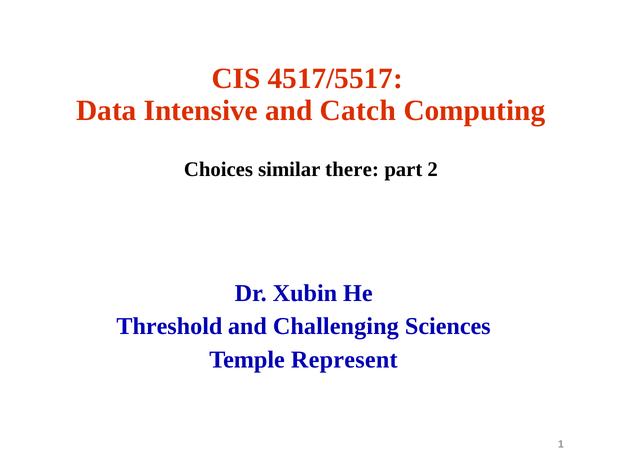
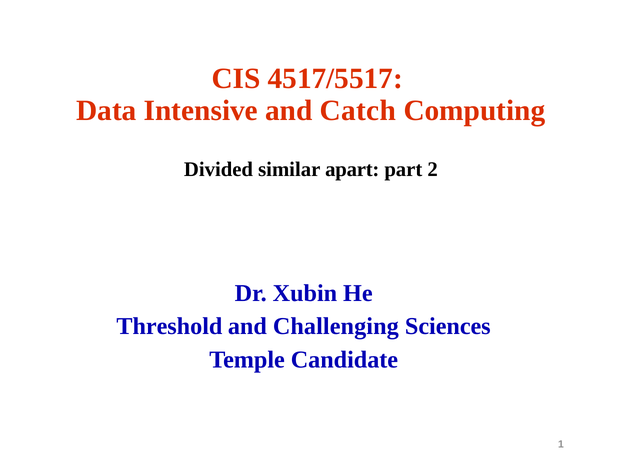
Choices: Choices -> Divided
there: there -> apart
Represent: Represent -> Candidate
